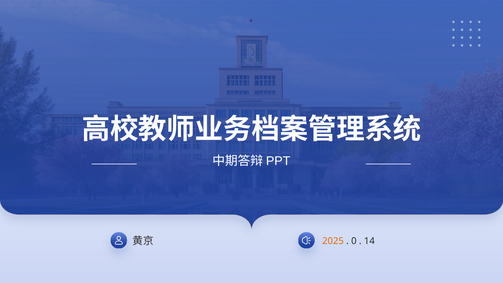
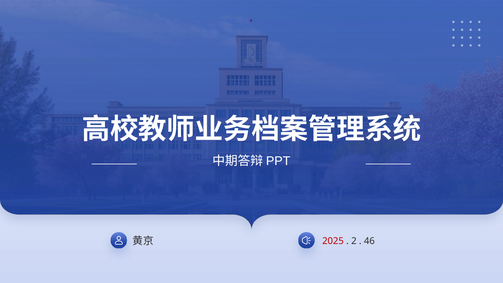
2025 colour: orange -> red
0: 0 -> 2
14: 14 -> 46
